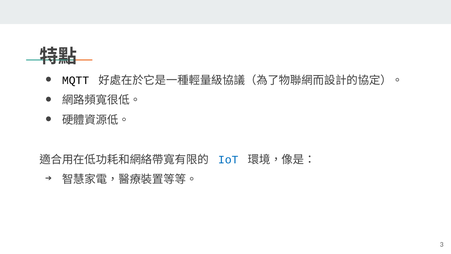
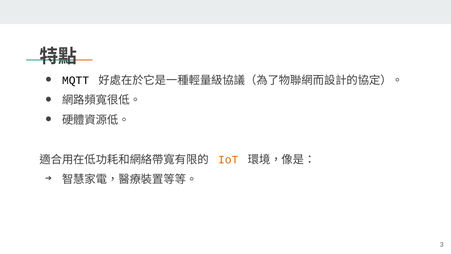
IoT colour: blue -> orange
